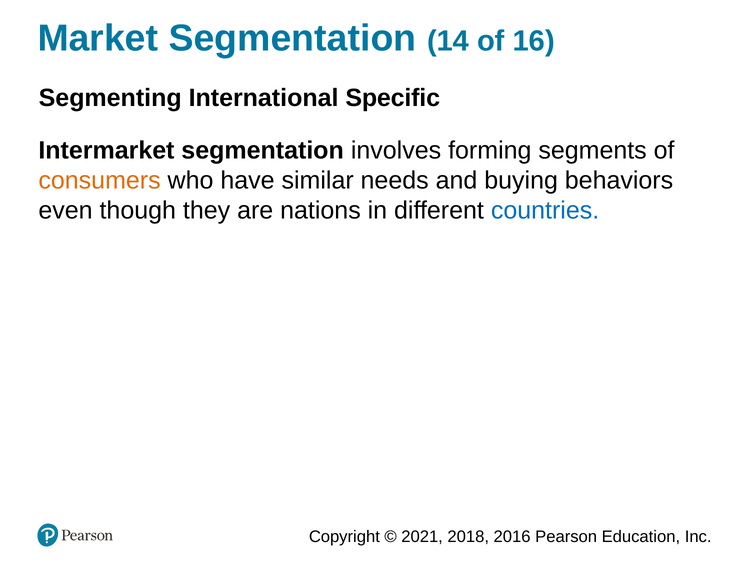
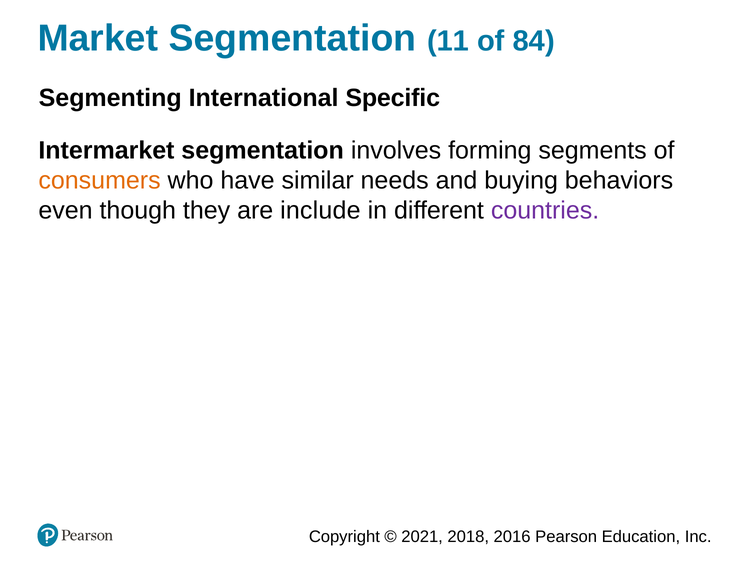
14: 14 -> 11
16: 16 -> 84
nations: nations -> include
countries colour: blue -> purple
